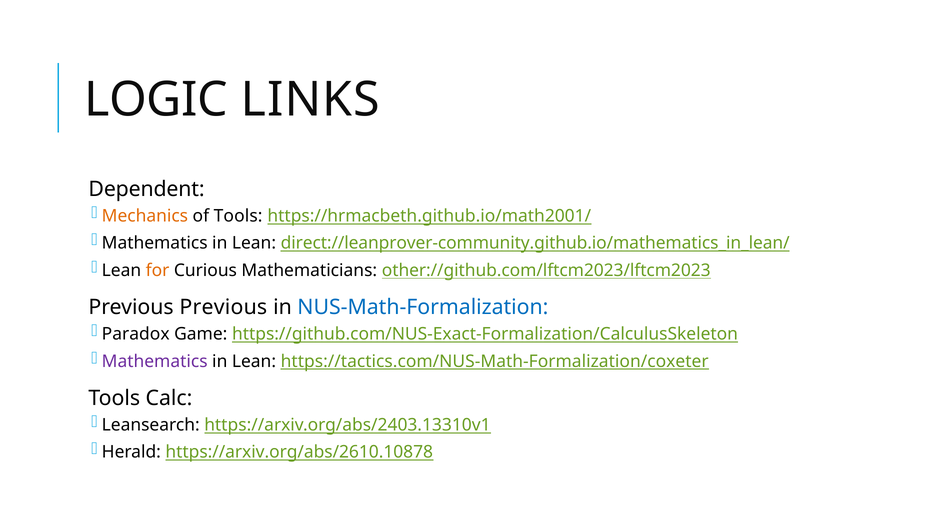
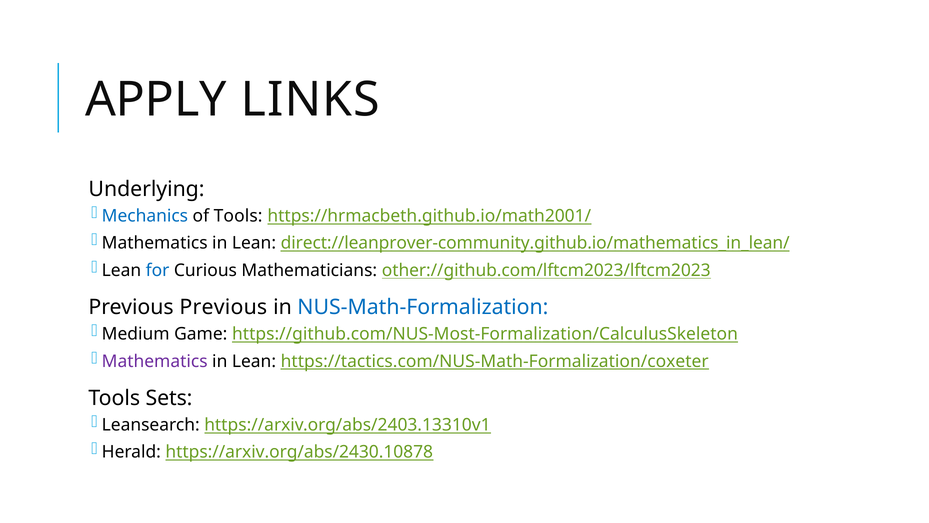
LOGIC: LOGIC -> APPLY
Dependent: Dependent -> Underlying
Mechanics colour: orange -> blue
for colour: orange -> blue
Paradox: Paradox -> Medium
https://github.com/NUS-Exact-Formalization/CalculusSkeleton: https://github.com/NUS-Exact-Formalization/CalculusSkeleton -> https://github.com/NUS-Most-Formalization/CalculusSkeleton
Calc: Calc -> Sets
https://arxiv.org/abs/2610.10878: https://arxiv.org/abs/2610.10878 -> https://arxiv.org/abs/2430.10878
